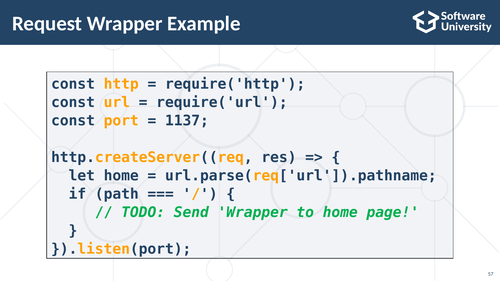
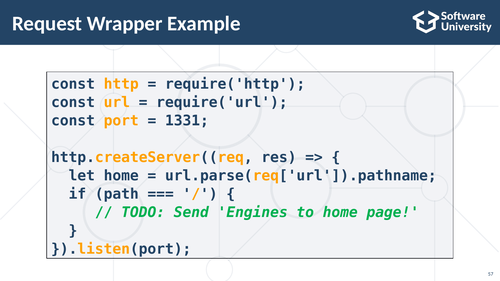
1137: 1137 -> 1331
Send Wrapper: Wrapper -> Engines
